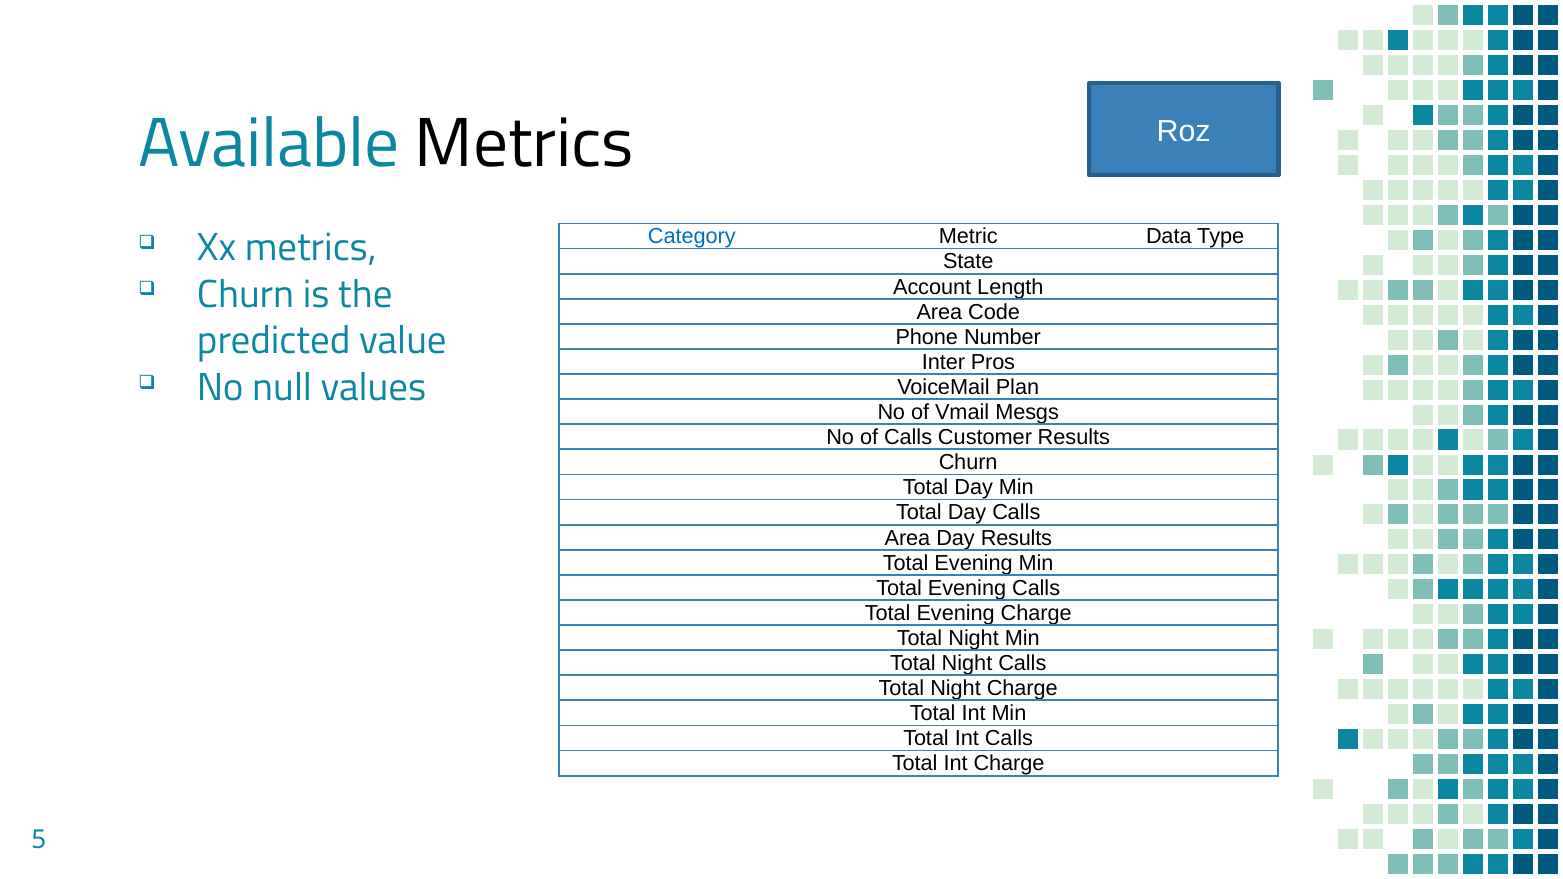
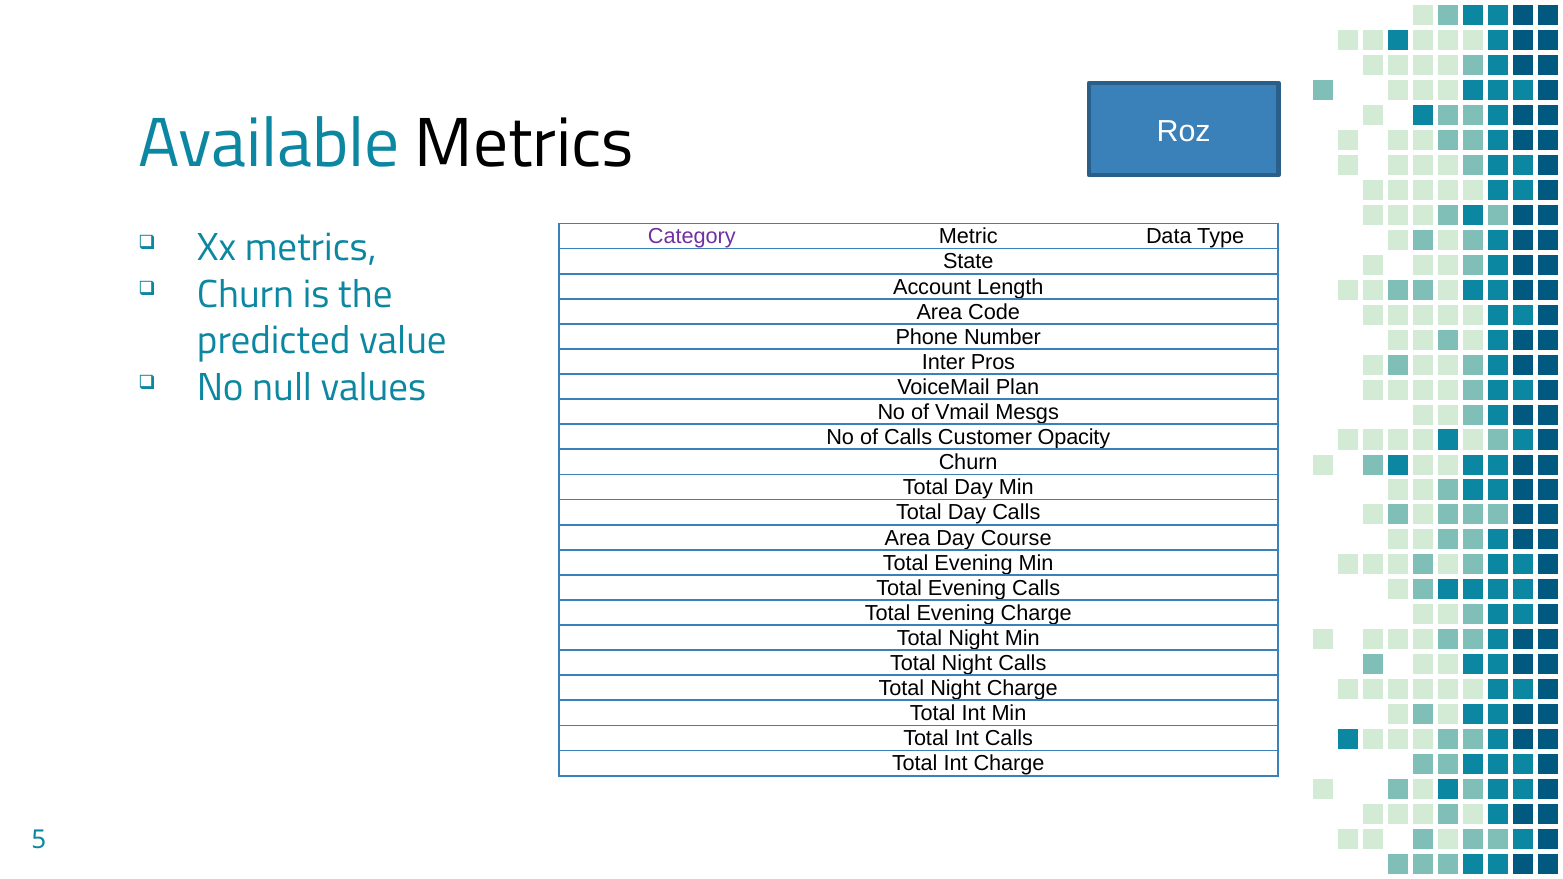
Category colour: blue -> purple
Customer Results: Results -> Opacity
Day Results: Results -> Course
